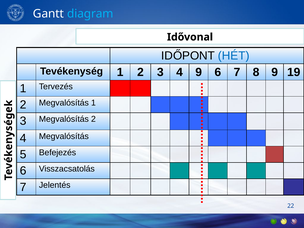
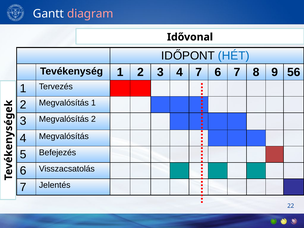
diagram colour: light blue -> pink
4 9: 9 -> 7
19: 19 -> 56
